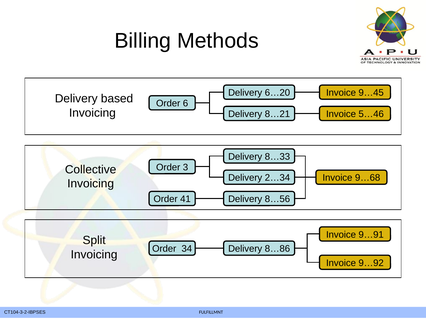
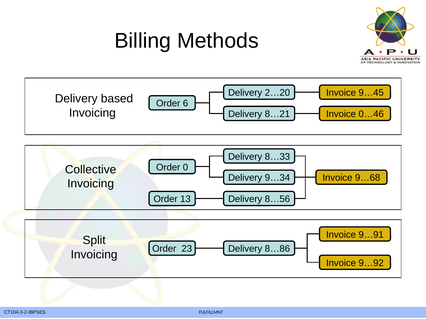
6…20: 6…20 -> 2…20
5…46: 5…46 -> 0…46
3: 3 -> 0
2…34: 2…34 -> 9…34
41: 41 -> 13
34: 34 -> 23
